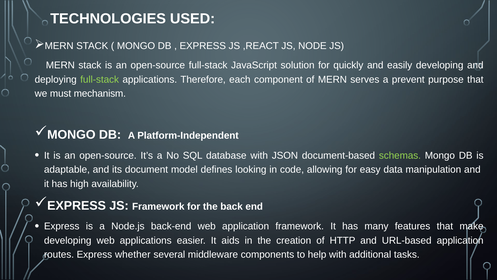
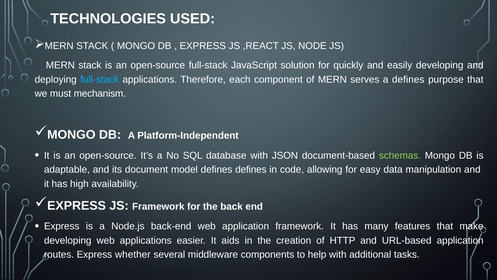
full-stack at (100, 79) colour: light green -> light blue
a prevent: prevent -> defines
defines looking: looking -> defines
